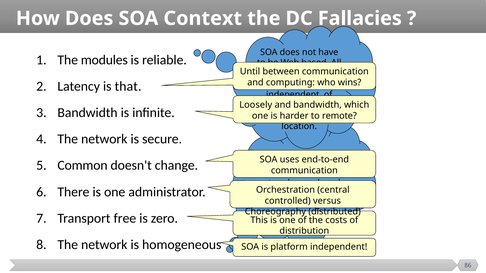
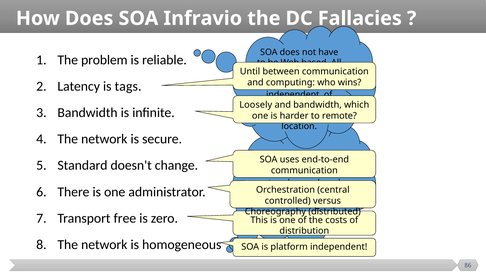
Context: Context -> Infravio
modules: modules -> problem
that: that -> tags
Common: Common -> Standard
